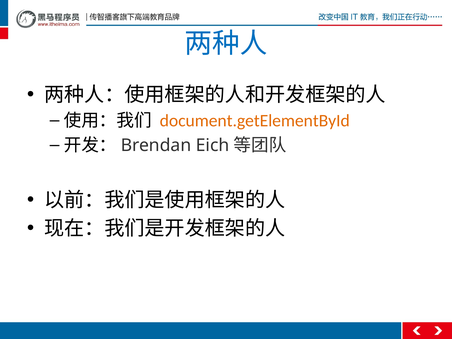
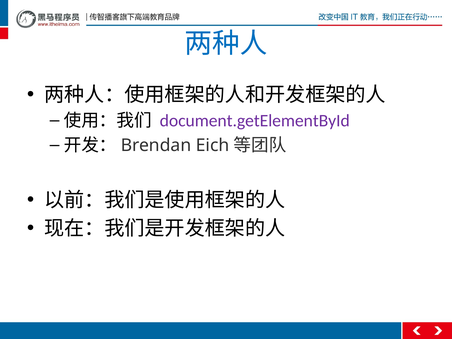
document.getElementById colour: orange -> purple
